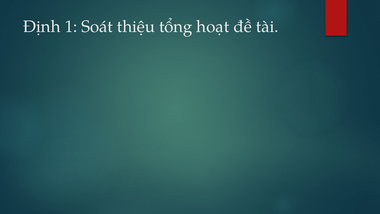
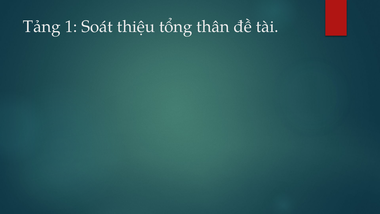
Định: Định -> Tảng
hoạt: hoạt -> thân
